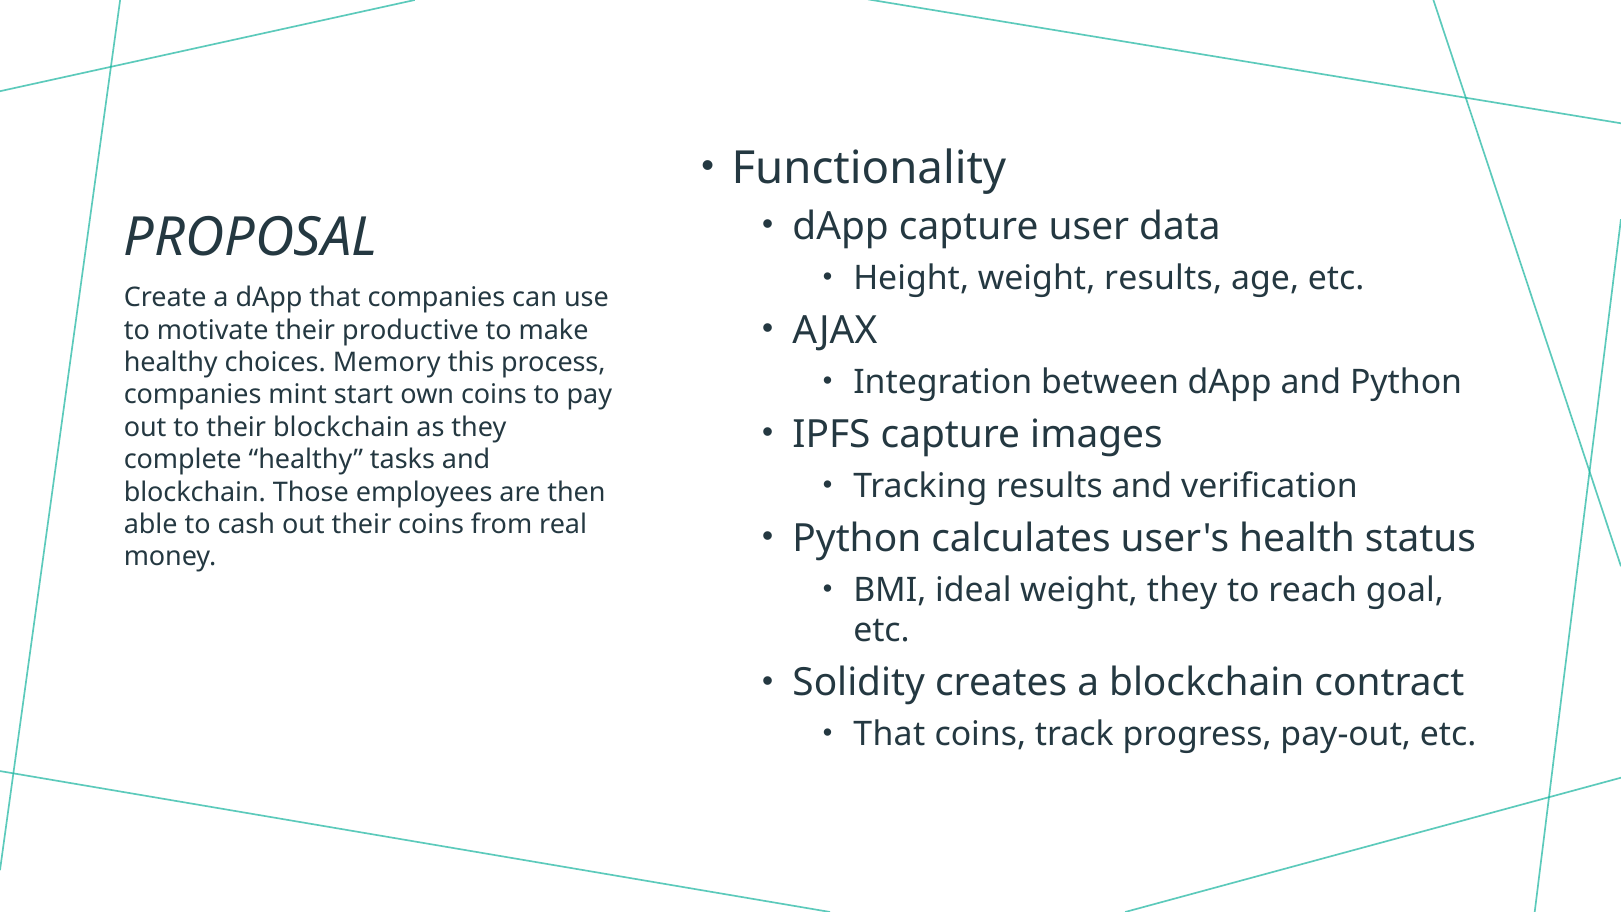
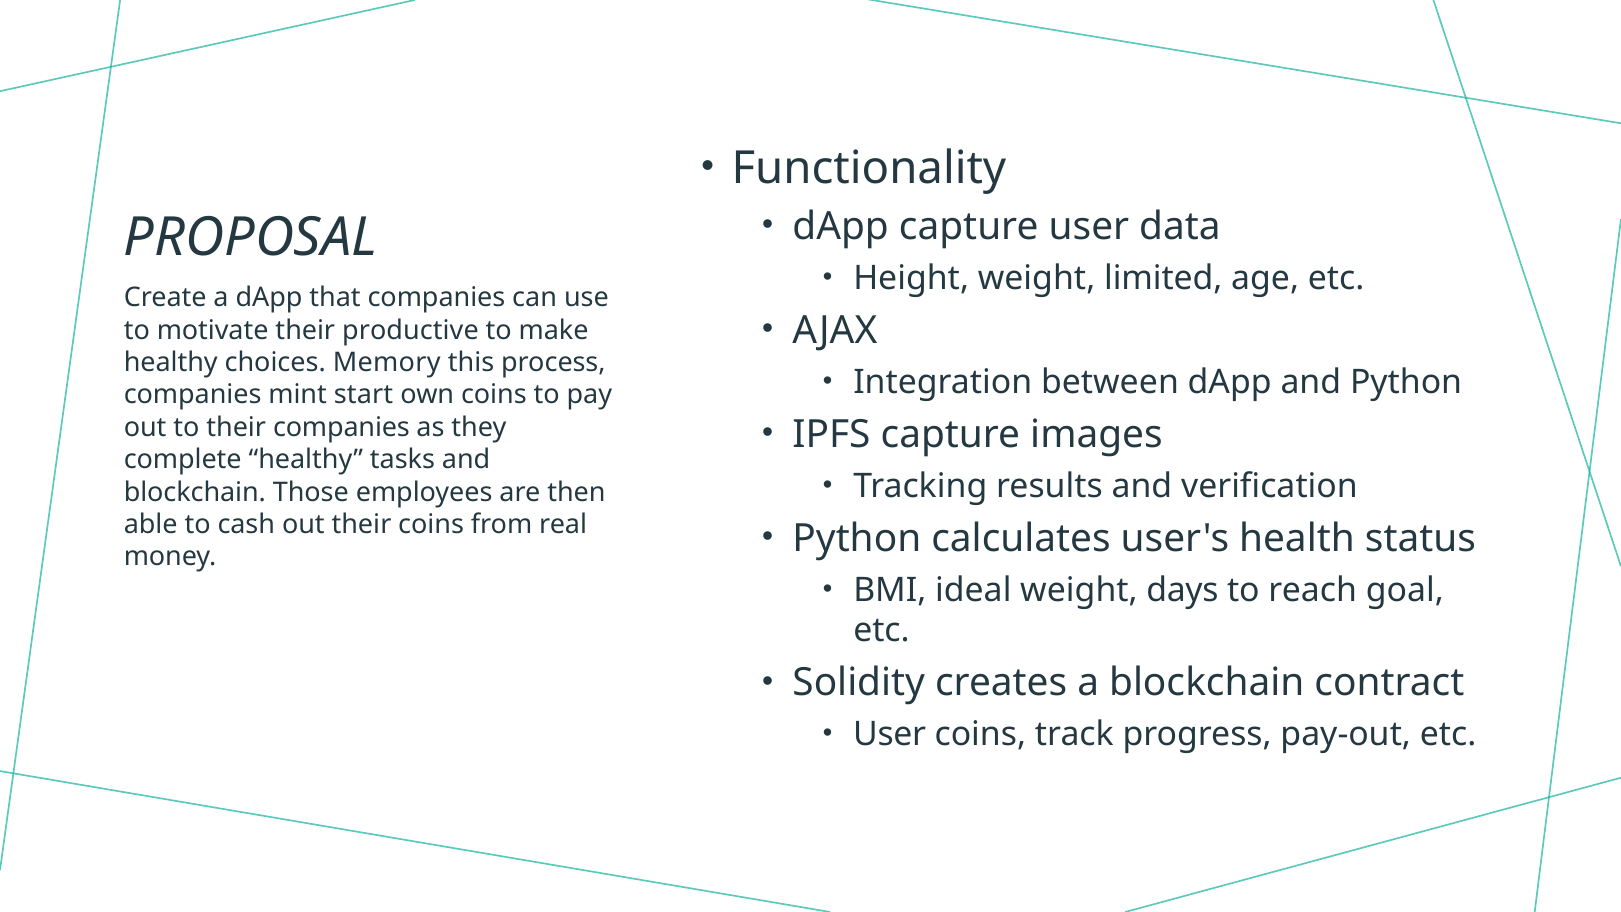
weight results: results -> limited
their blockchain: blockchain -> companies
weight they: they -> days
That at (889, 735): That -> User
